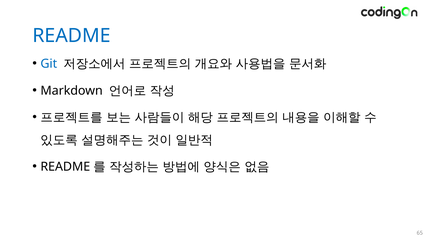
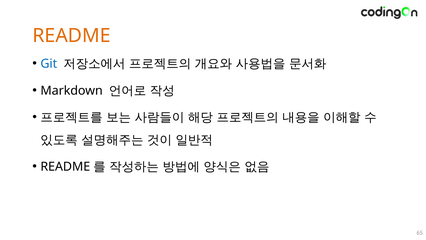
README at (72, 36) colour: blue -> orange
